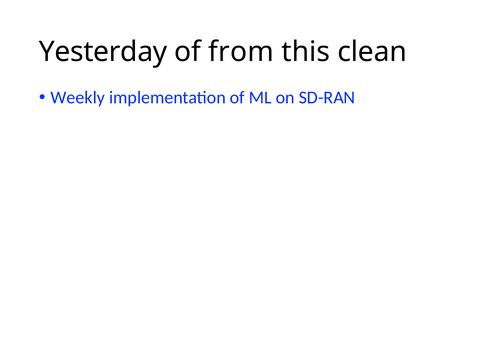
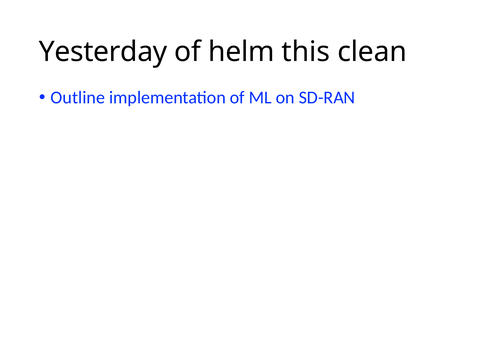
from: from -> helm
Weekly: Weekly -> Outline
